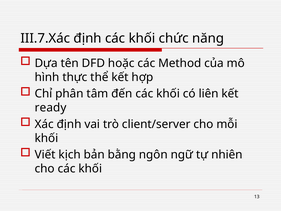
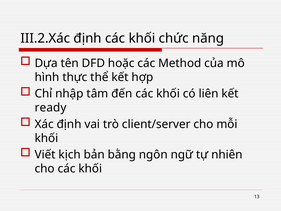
III.7.Xác: III.7.Xác -> III.2.Xác
phân: phân -> nhập
